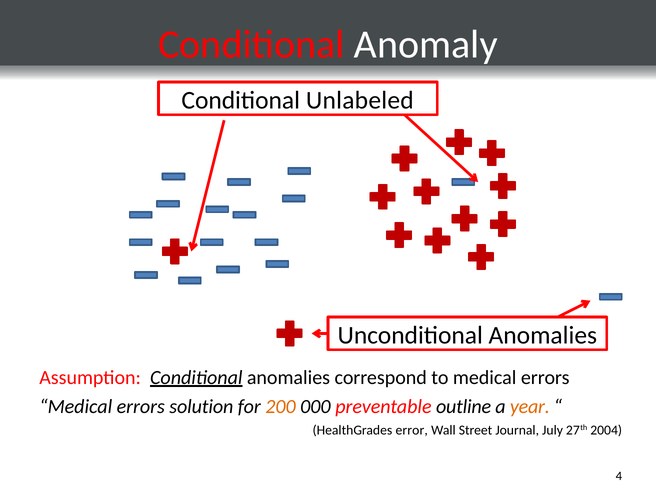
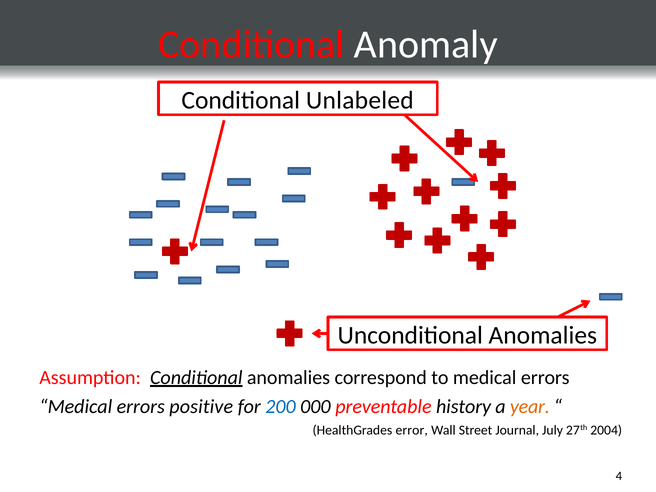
solution: solution -> positive
200 colour: orange -> blue
outline: outline -> history
